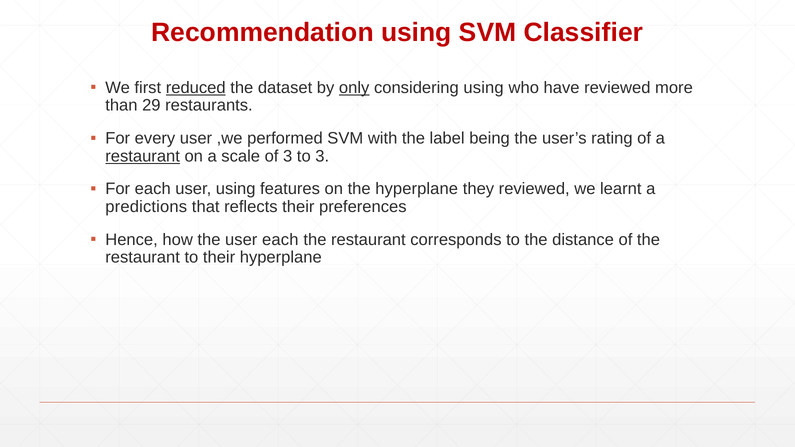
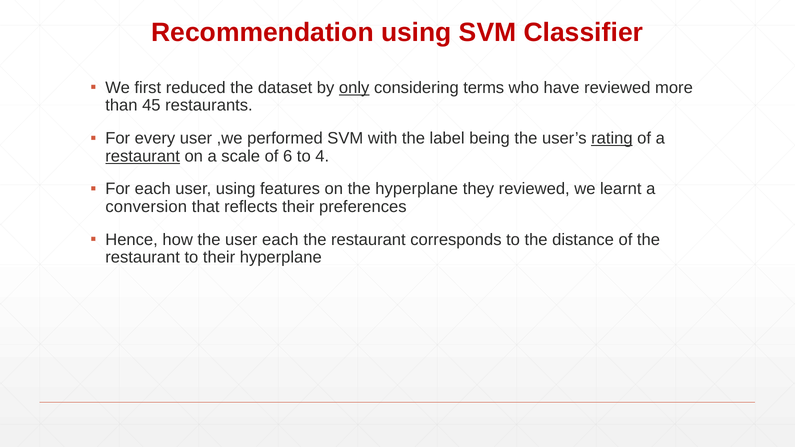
reduced underline: present -> none
considering using: using -> terms
29: 29 -> 45
rating underline: none -> present
of 3: 3 -> 6
to 3: 3 -> 4
predictions: predictions -> conversion
